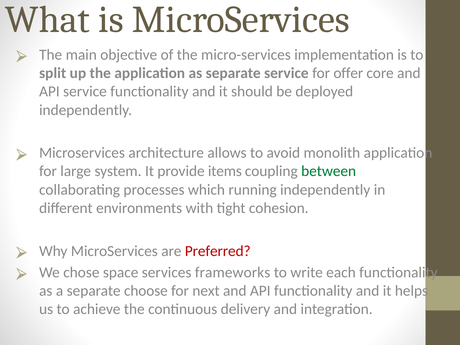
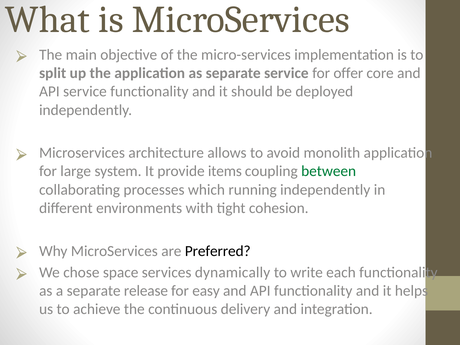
Preferred colour: red -> black
frameworks: frameworks -> dynamically
choose: choose -> release
next: next -> easy
